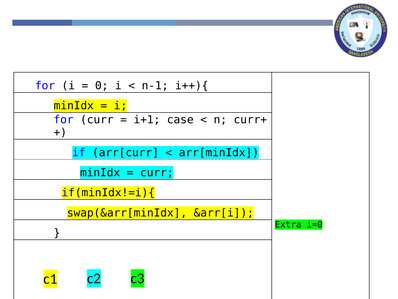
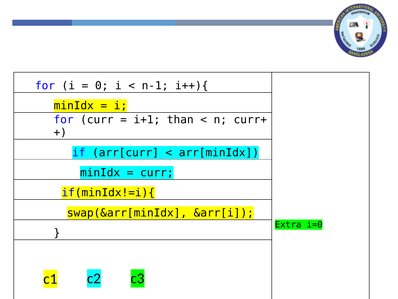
case: case -> than
